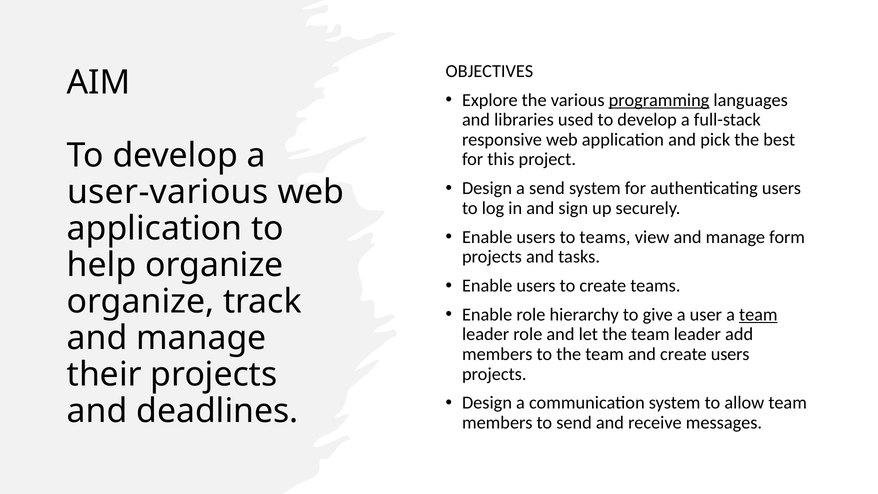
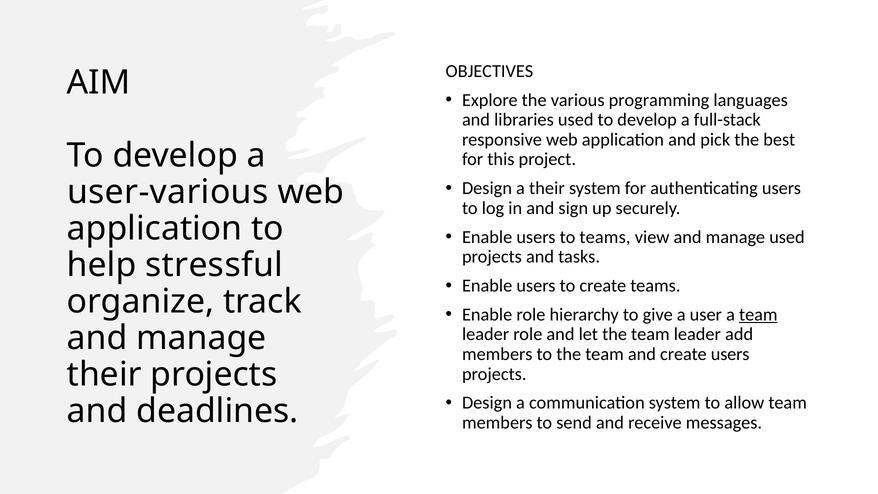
programming underline: present -> none
a send: send -> their
manage form: form -> used
help organize: organize -> stressful
